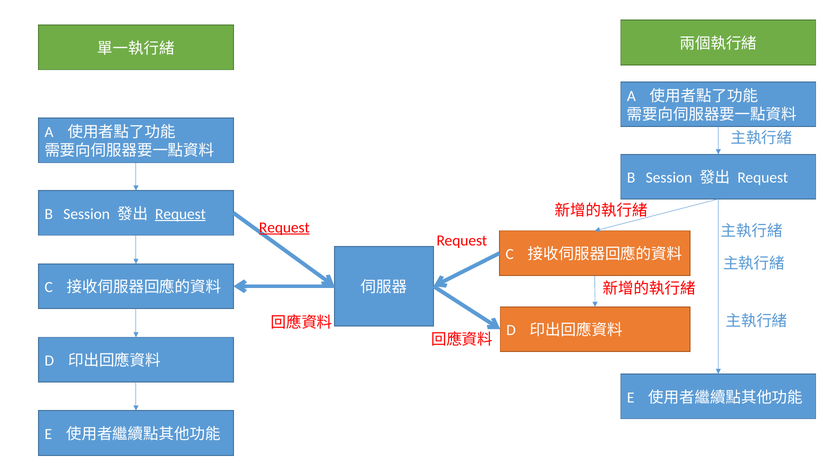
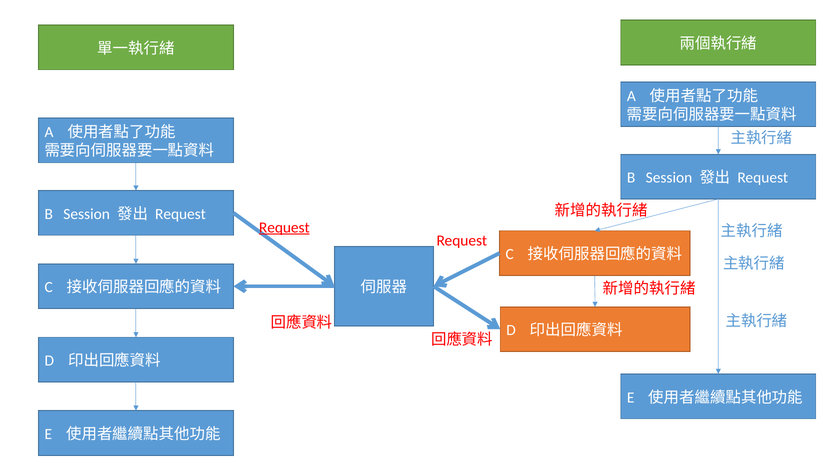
Request at (180, 214) underline: present -> none
